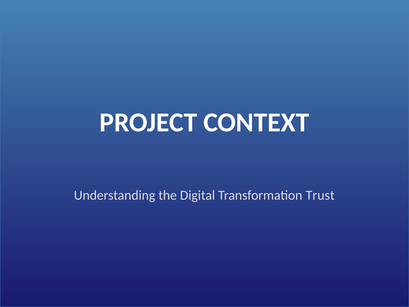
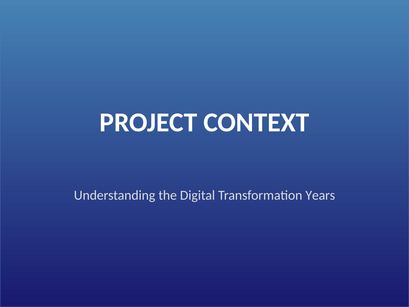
Trust: Trust -> Years
